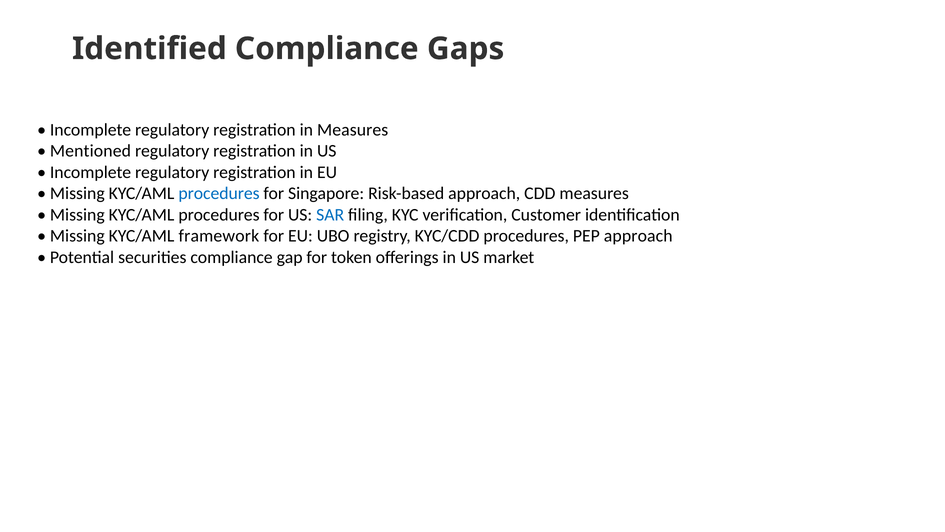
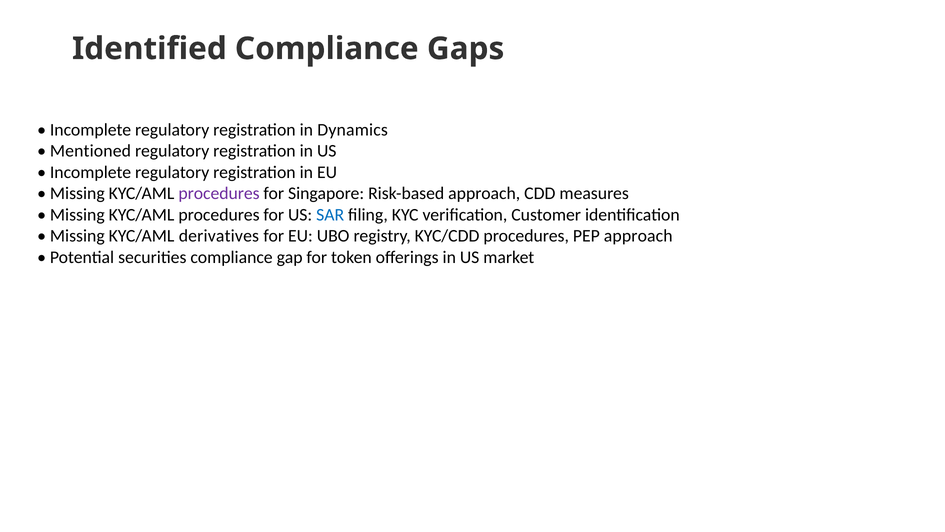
in Measures: Measures -> Dynamics
procedures at (219, 193) colour: blue -> purple
framework: framework -> derivatives
